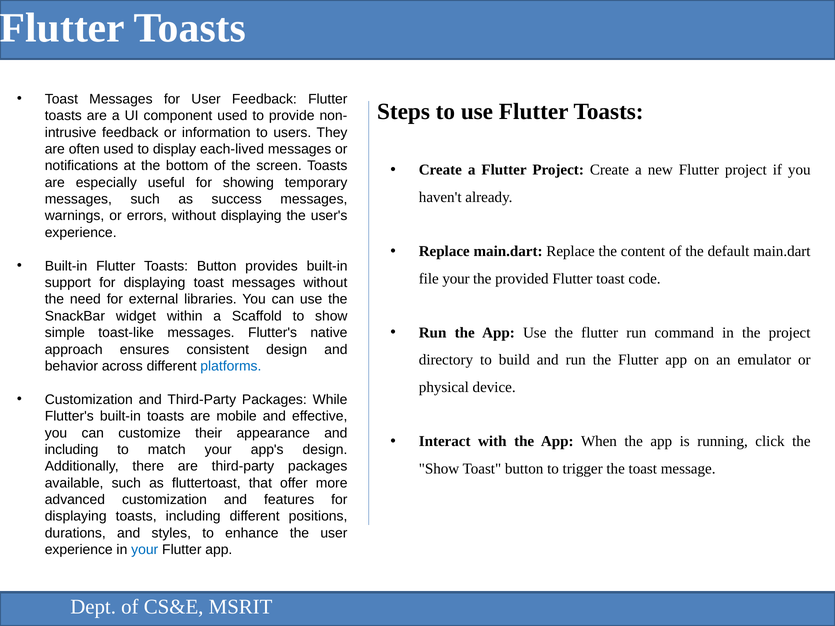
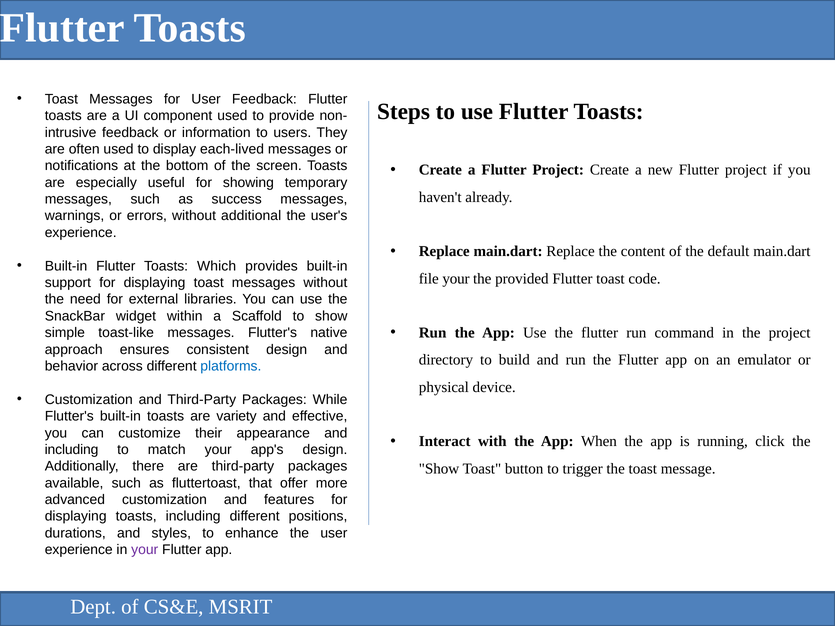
without displaying: displaying -> additional
Toasts Button: Button -> Which
mobile: mobile -> variety
your at (145, 550) colour: blue -> purple
